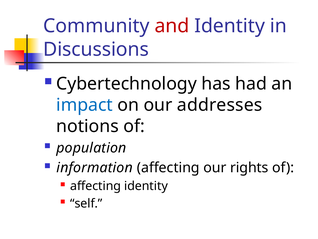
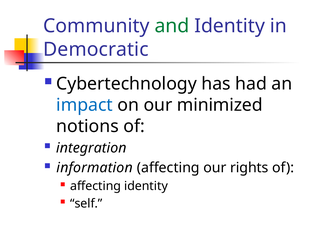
and colour: red -> green
Discussions: Discussions -> Democratic
addresses: addresses -> minimized
population: population -> integration
